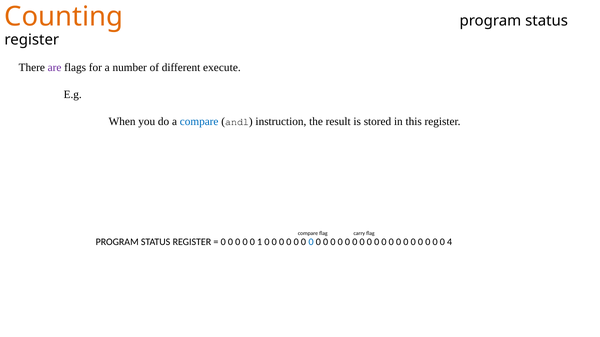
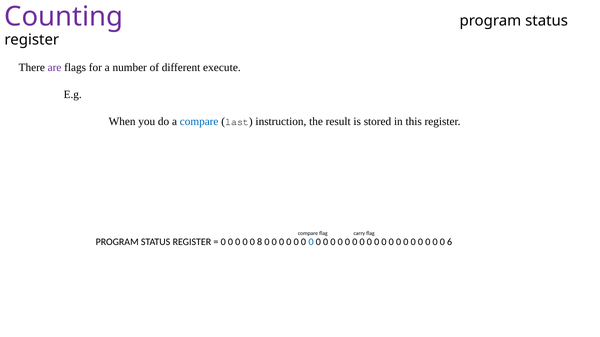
Counting colour: orange -> purple
andl: andl -> last
1: 1 -> 8
4: 4 -> 6
